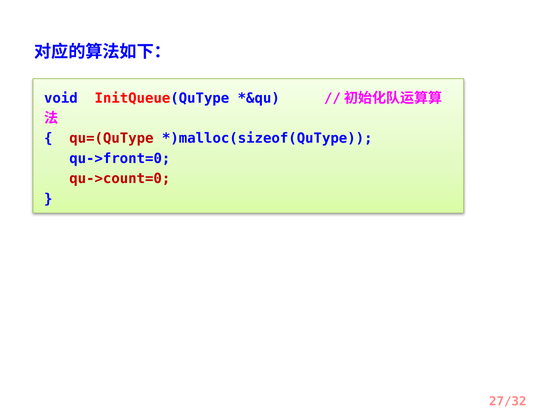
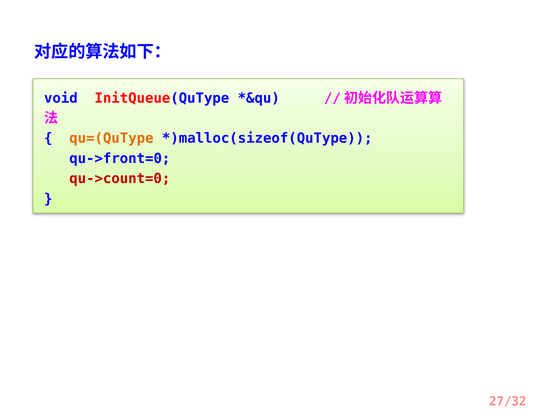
qu=(QuType colour: red -> orange
